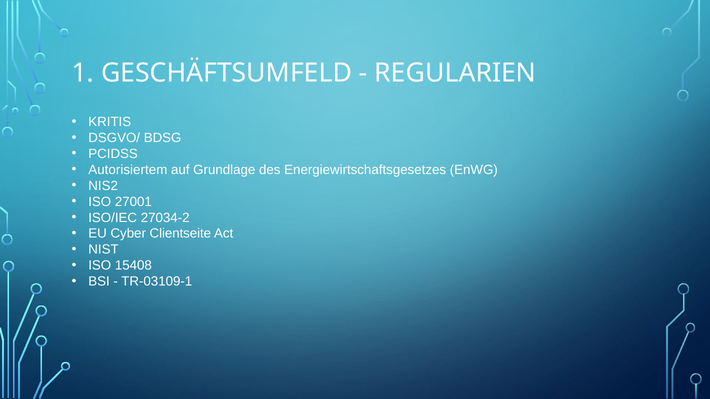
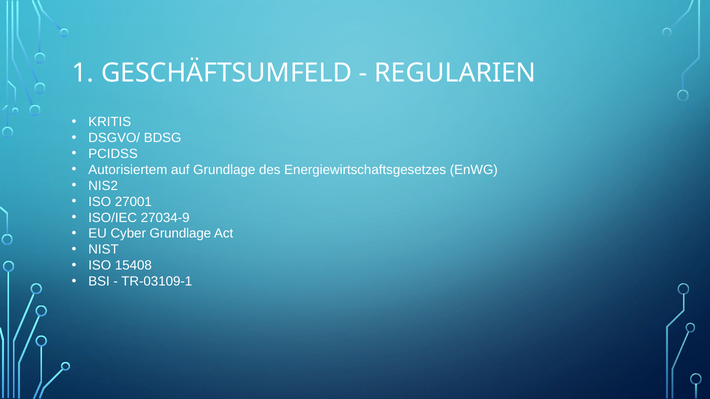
27034-2: 27034-2 -> 27034-9
Cyber Clientseite: Clientseite -> Grundlage
